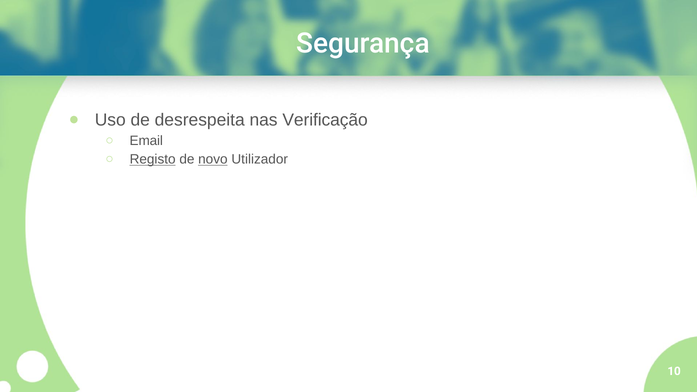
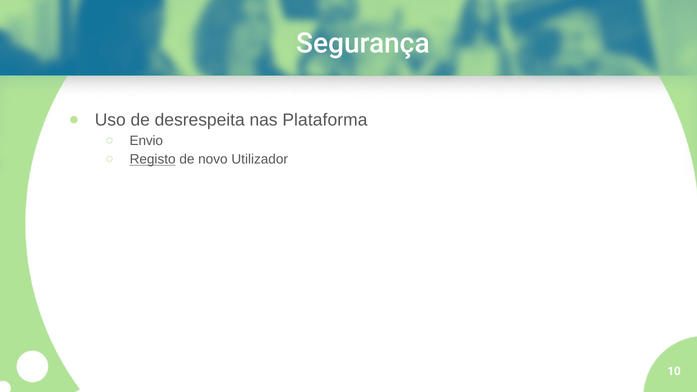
Verificação: Verificação -> Plataforma
Email: Email -> Envio
novo underline: present -> none
